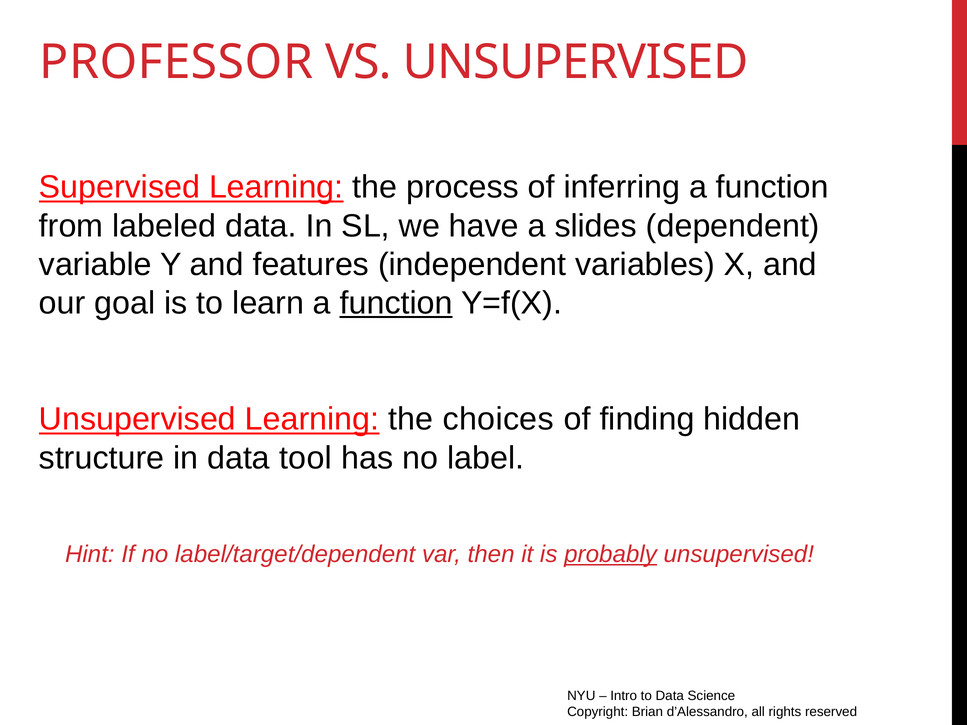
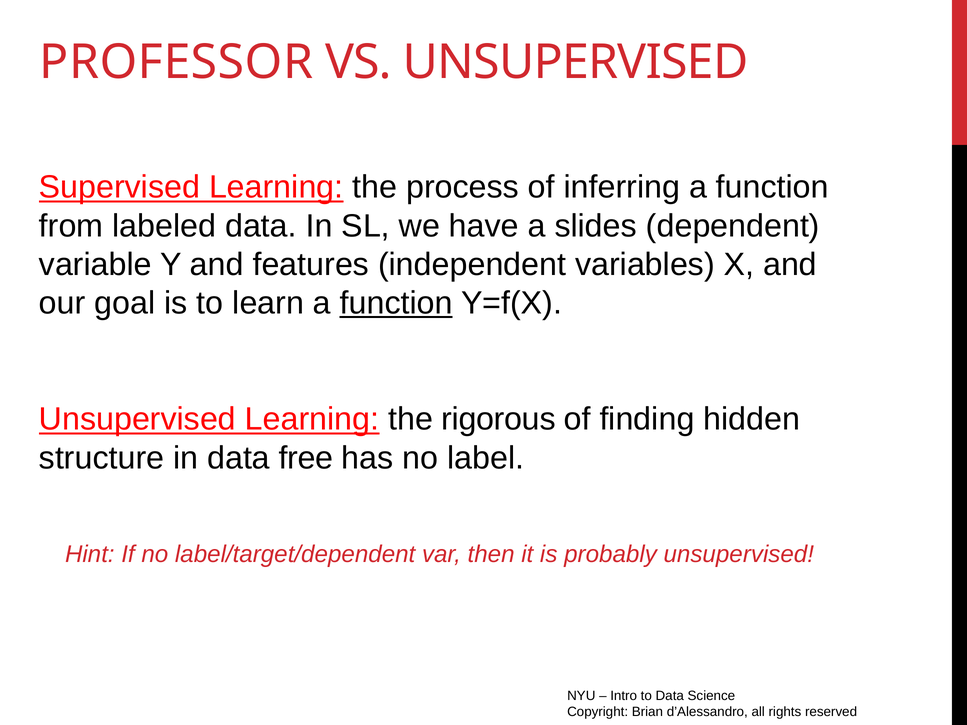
choices: choices -> rigorous
tool: tool -> free
probably underline: present -> none
